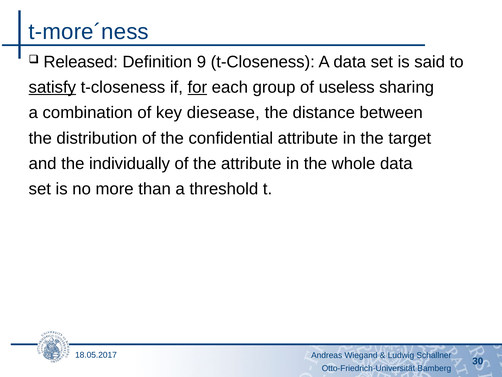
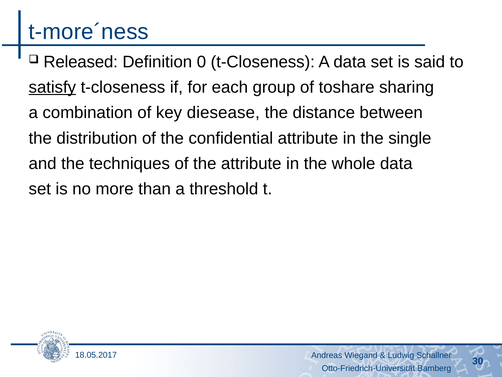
9: 9 -> 0
for underline: present -> none
useless: useless -> toshare
target: target -> single
individually: individually -> techniques
